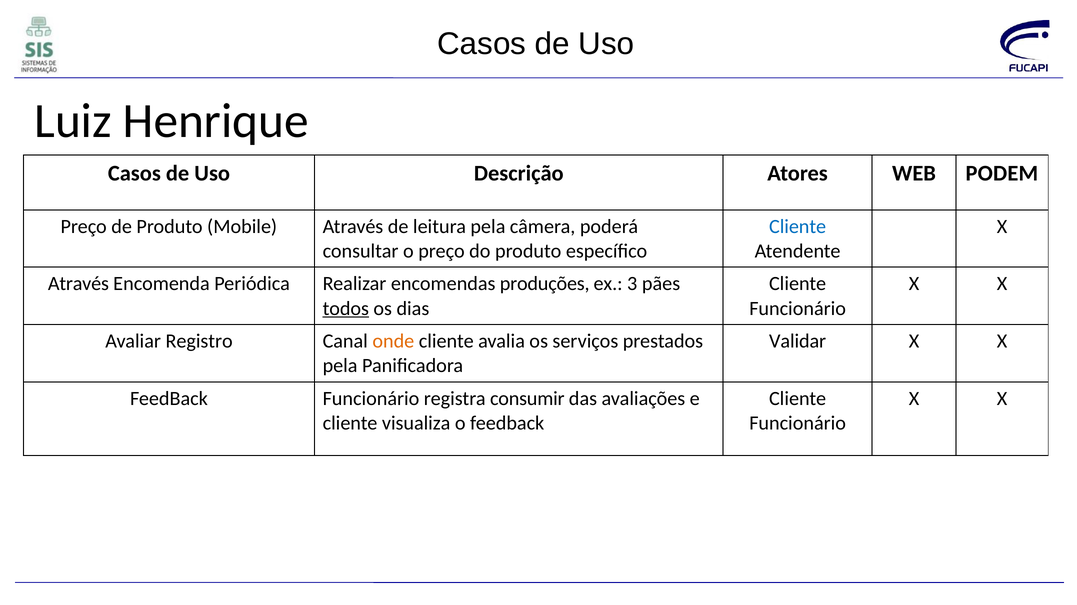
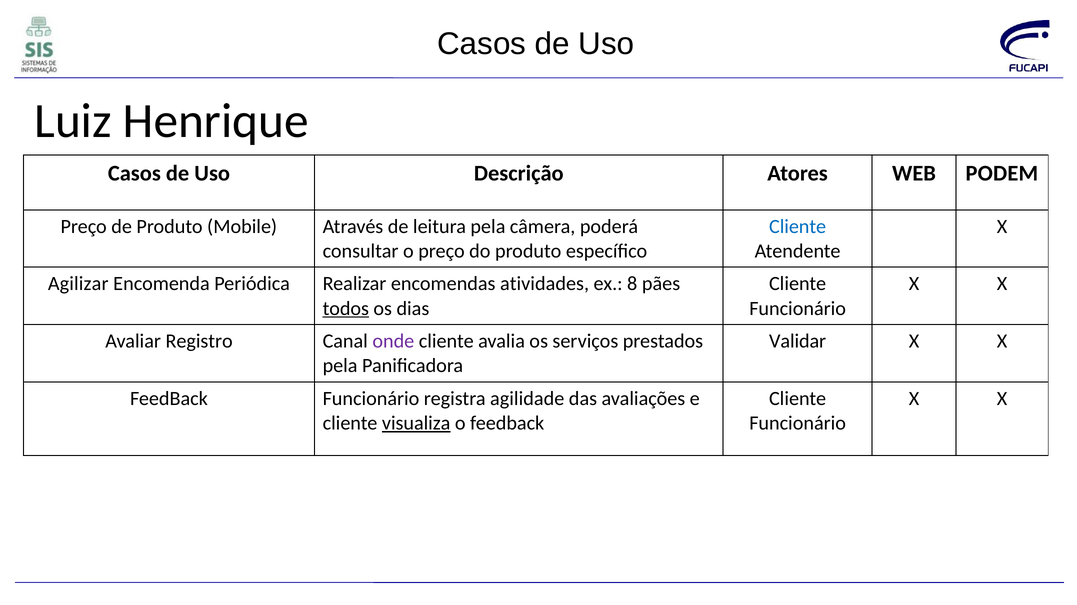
Através at (78, 284): Através -> Agilizar
produções: produções -> atividades
3: 3 -> 8
onde colour: orange -> purple
consumir: consumir -> agilidade
visualiza underline: none -> present
